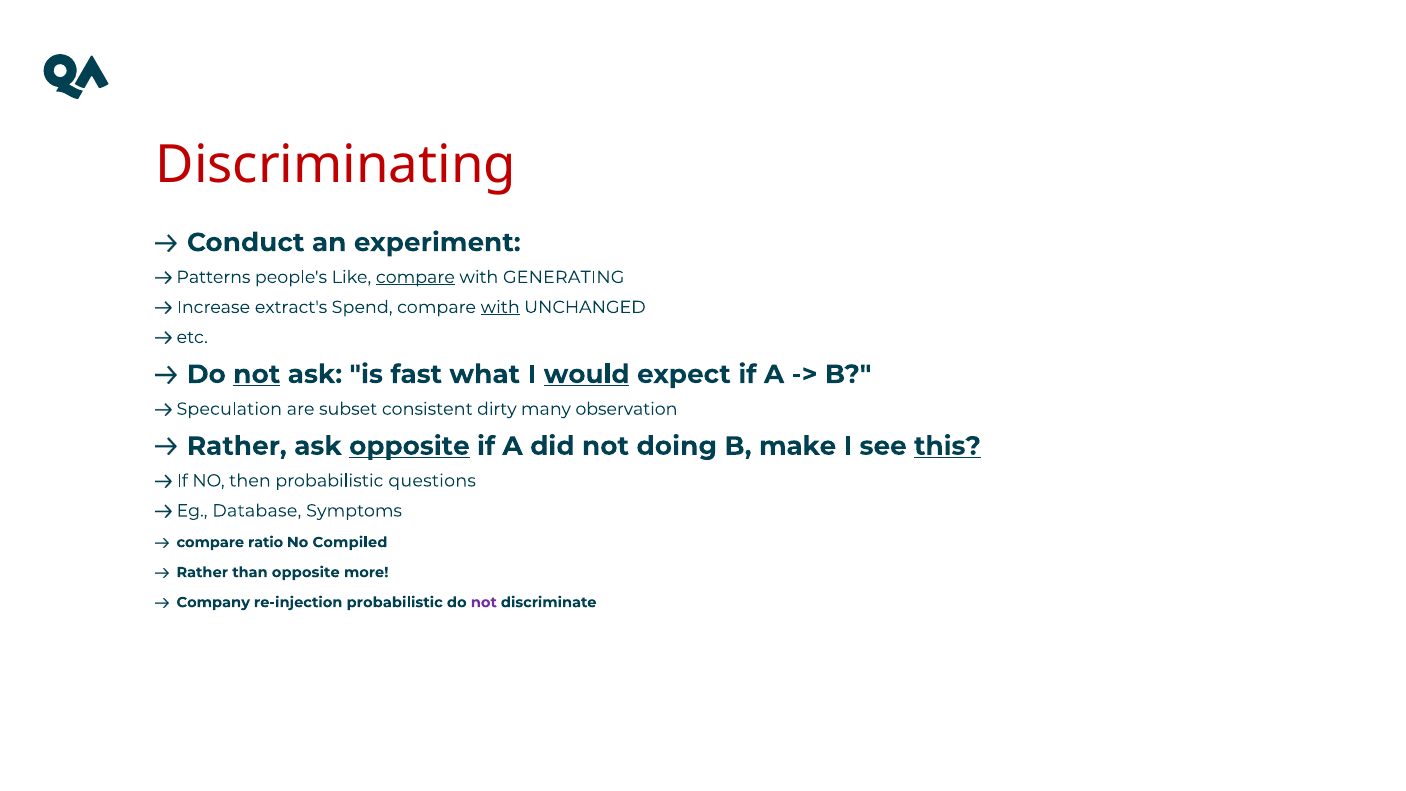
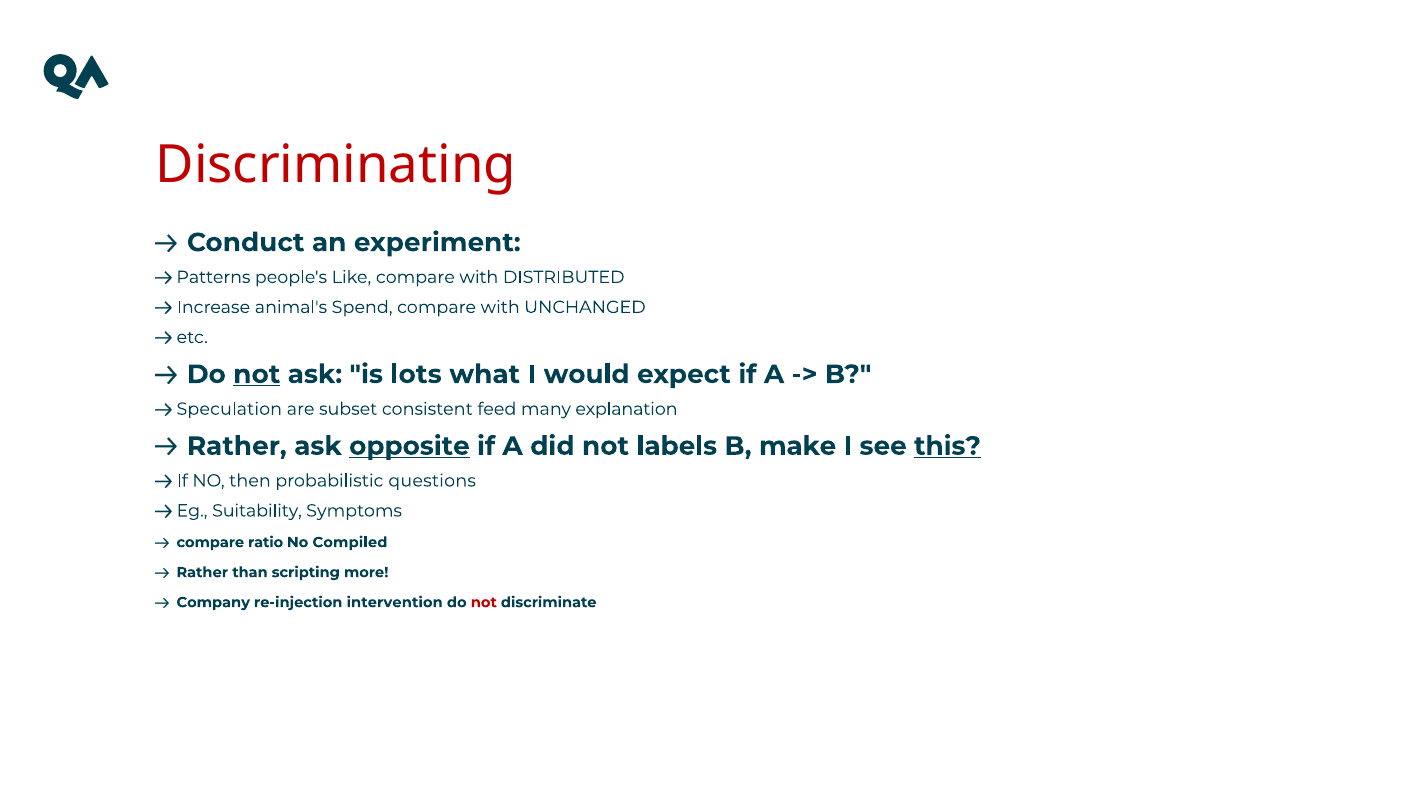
compare at (415, 277) underline: present -> none
GENERATING: GENERATING -> DISTRIBUTED
extract's: extract's -> animal's
with at (500, 307) underline: present -> none
fast: fast -> lots
would underline: present -> none
dirty: dirty -> feed
observation: observation -> explanation
doing: doing -> labels
Database: Database -> Suitability
than opposite: opposite -> scripting
re-injection probabilistic: probabilistic -> intervention
not at (484, 602) colour: purple -> red
